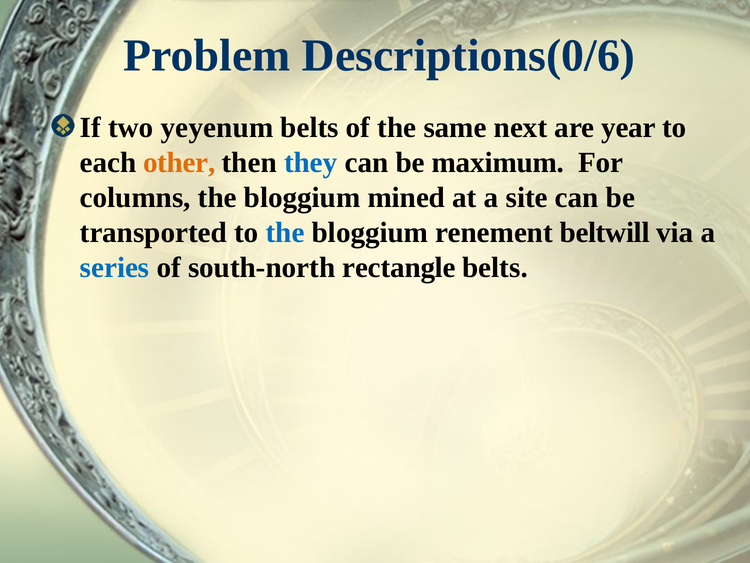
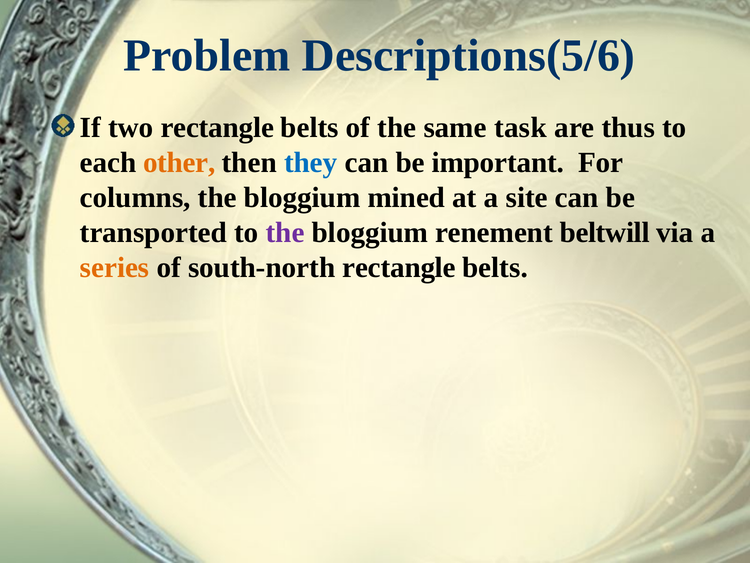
Descriptions(0/6: Descriptions(0/6 -> Descriptions(5/6
two yeyenum: yeyenum -> rectangle
next: next -> task
year: year -> thus
maximum: maximum -> important
the at (285, 232) colour: blue -> purple
series colour: blue -> orange
